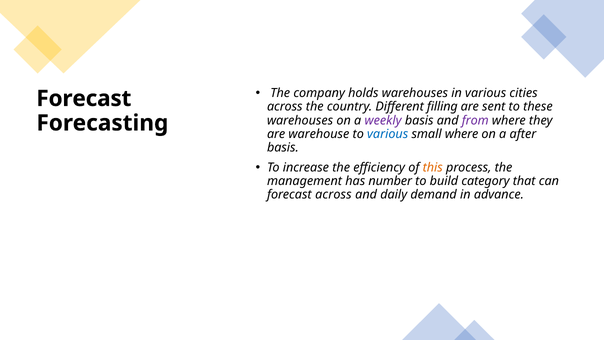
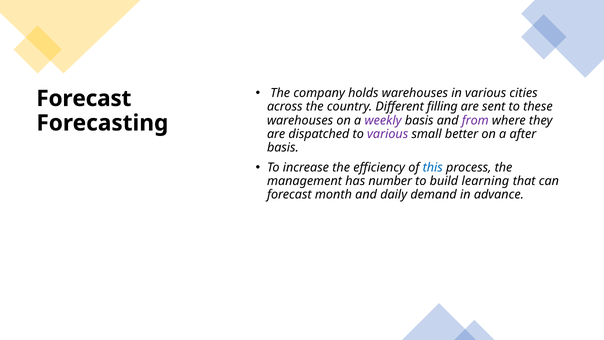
warehouse: warehouse -> dispatched
various at (388, 134) colour: blue -> purple
small where: where -> better
this colour: orange -> blue
category: category -> learning
forecast across: across -> month
